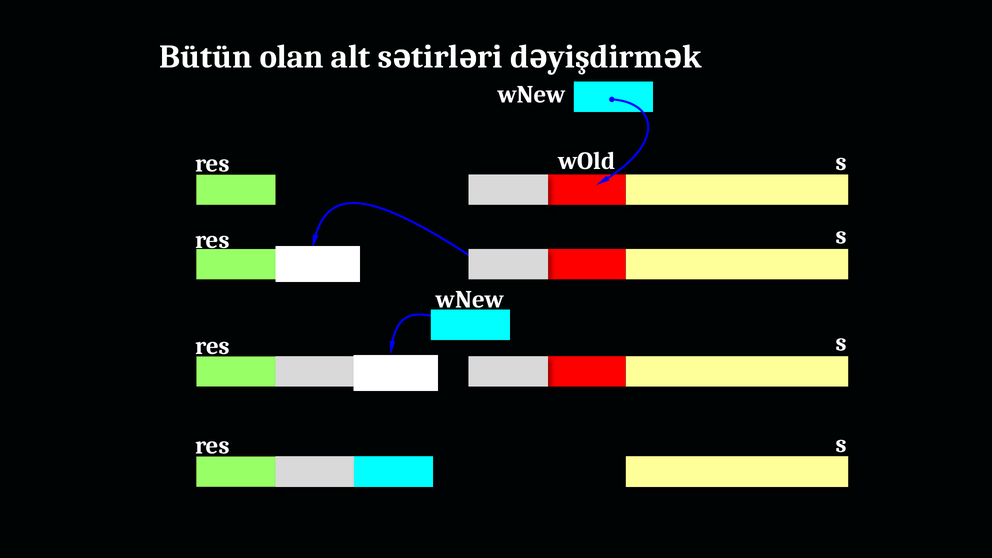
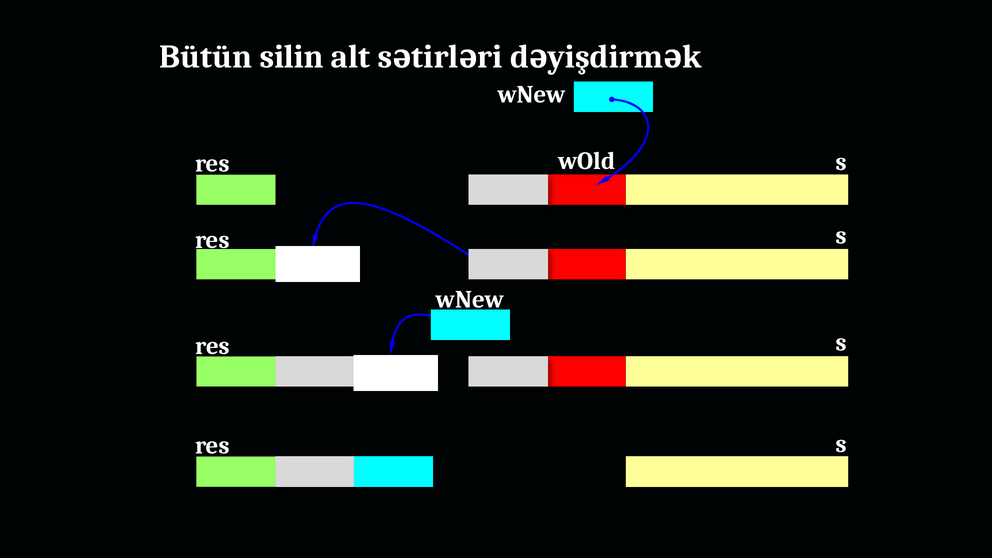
olan: olan -> silin
